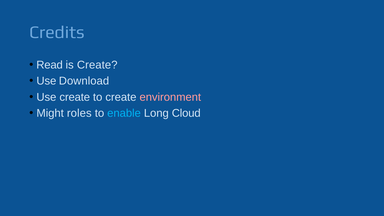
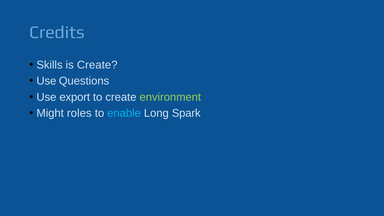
Read: Read -> Skills
Download: Download -> Questions
Use create: create -> export
environment colour: pink -> light green
Cloud: Cloud -> Spark
